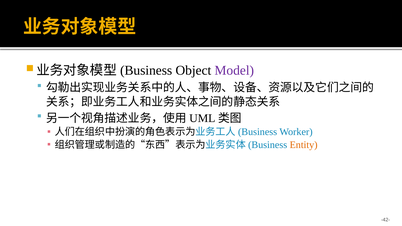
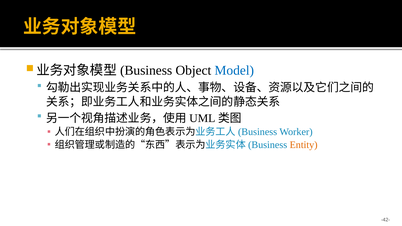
Model colour: purple -> blue
